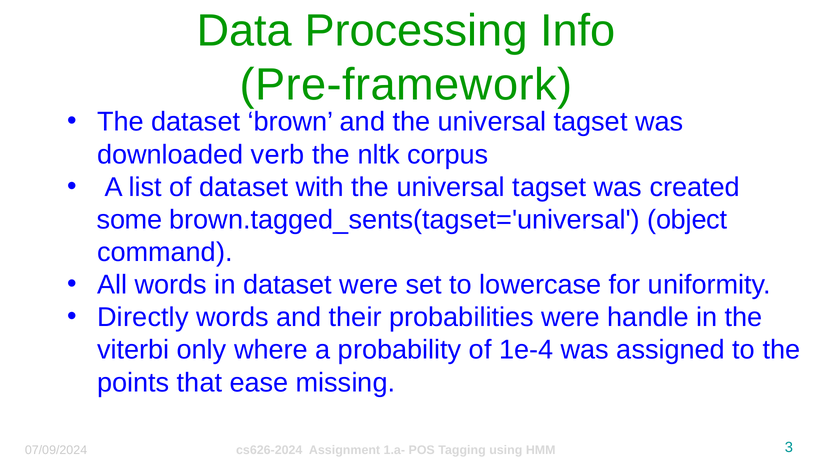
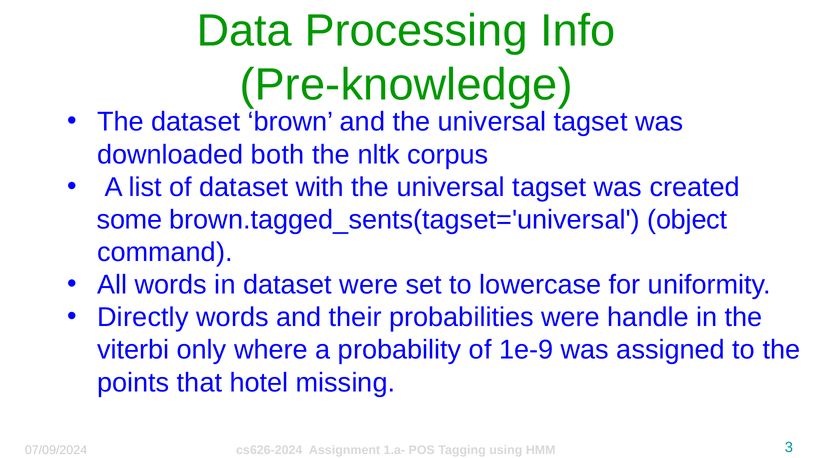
Pre-framework: Pre-framework -> Pre-knowledge
verb: verb -> both
1e-4: 1e-4 -> 1e-9
ease: ease -> hotel
